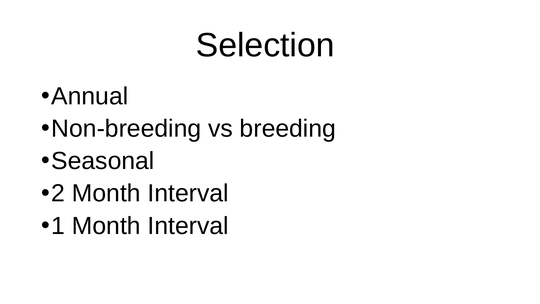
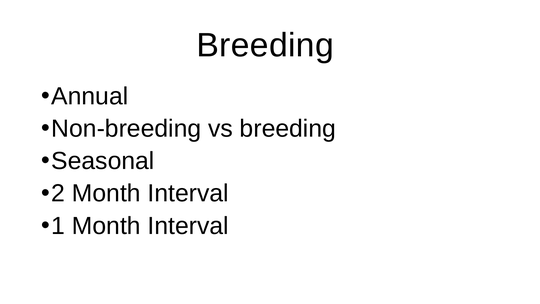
Selection at (265, 45): Selection -> Breeding
